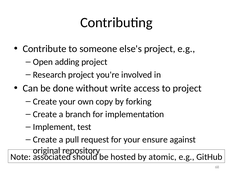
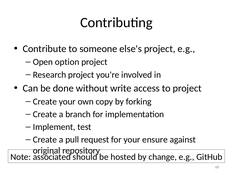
adding: adding -> option
atomic: atomic -> change
